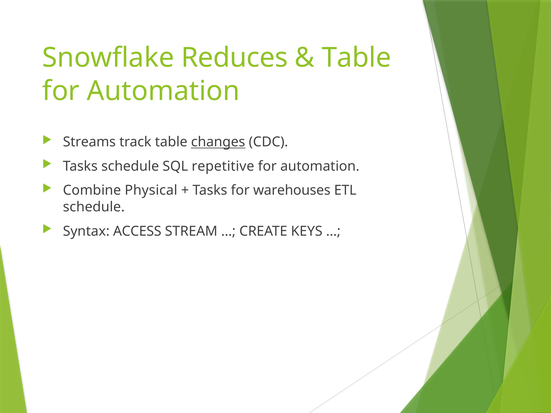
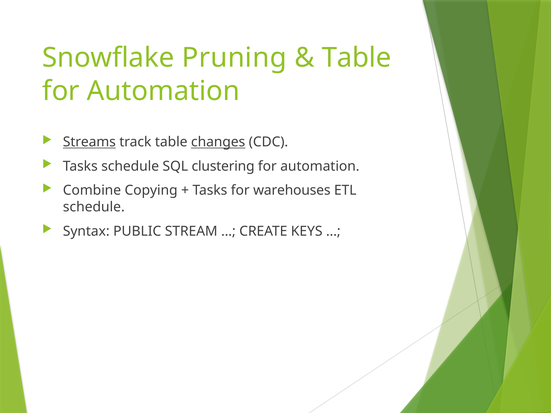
Reduces: Reduces -> Pruning
Streams underline: none -> present
repetitive: repetitive -> clustering
Physical: Physical -> Copying
ACCESS: ACCESS -> PUBLIC
